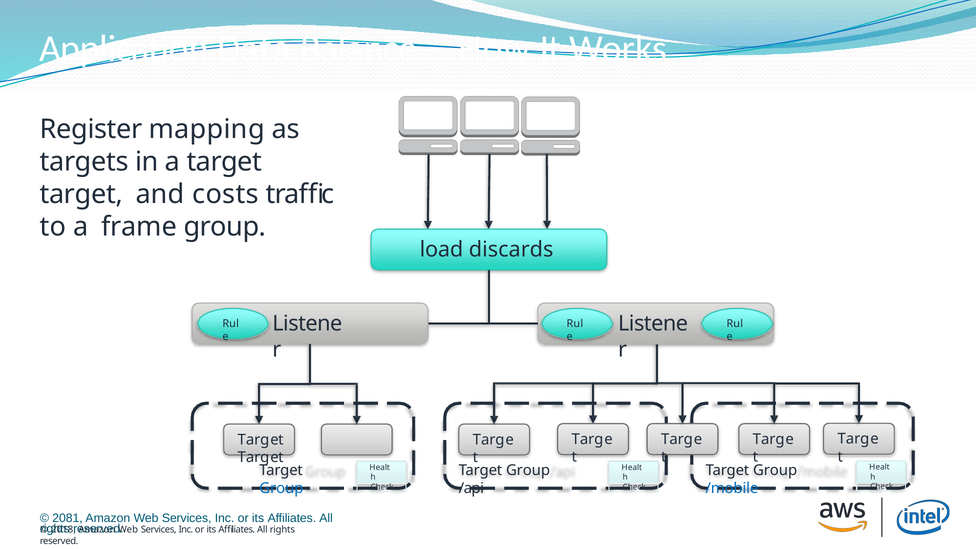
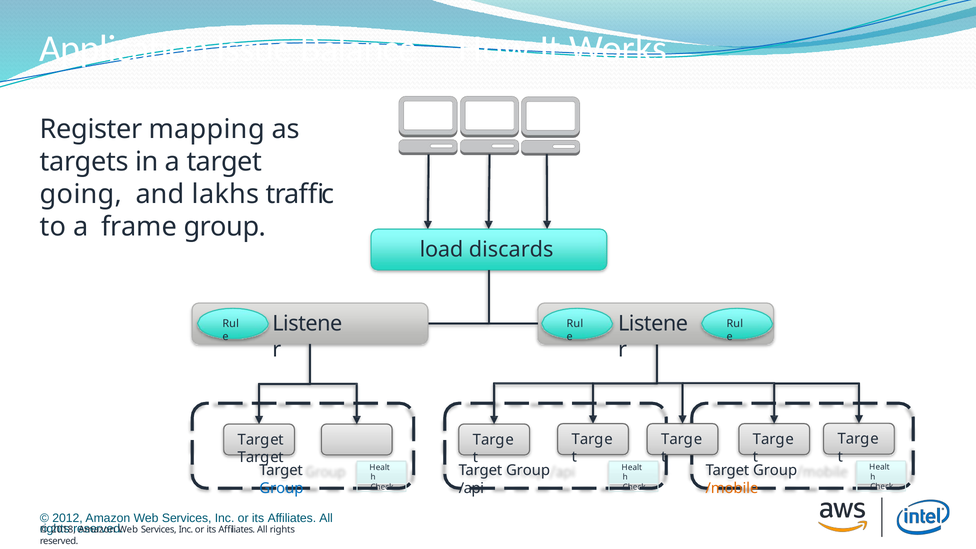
Data: Data -> Issue
target at (81, 194): target -> going
costs: costs -> lakhs
/mobile colour: blue -> orange
2081: 2081 -> 2012
